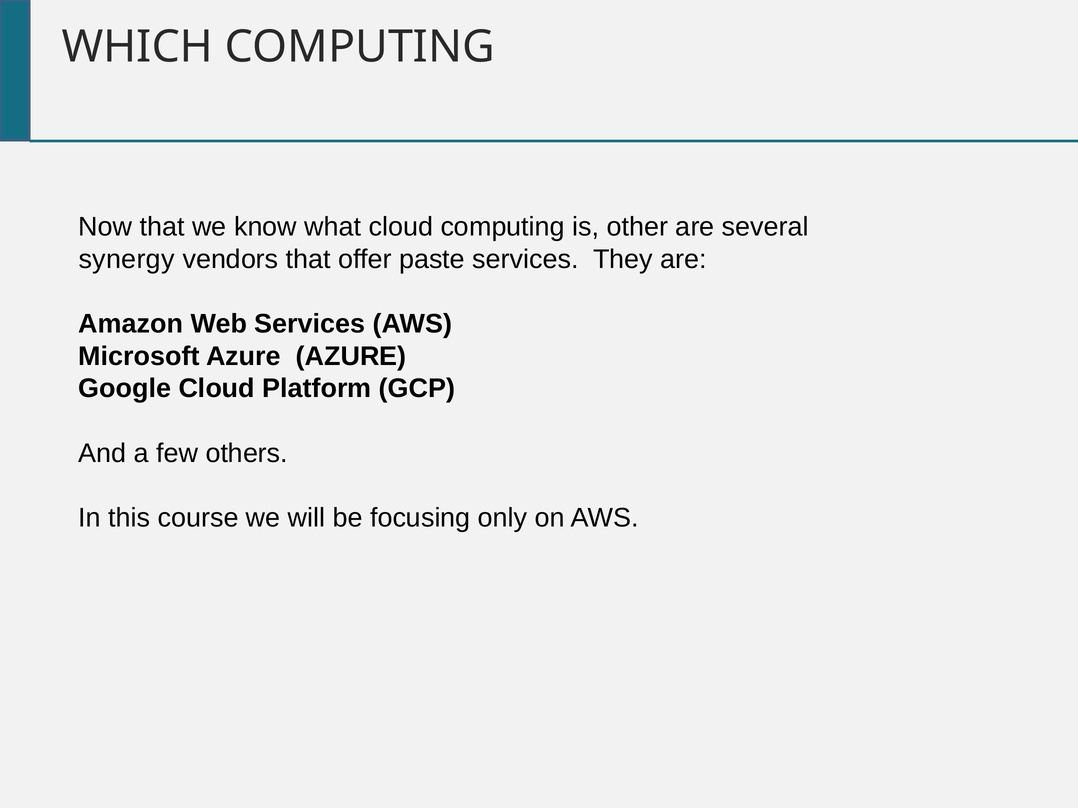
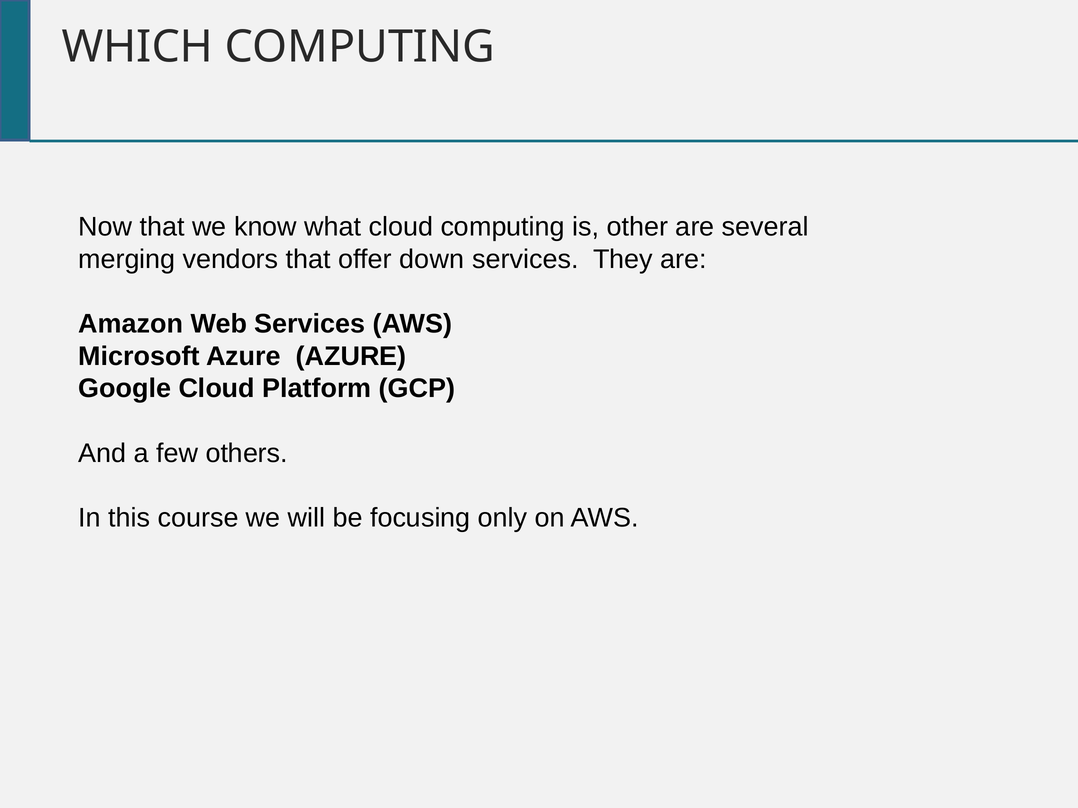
synergy: synergy -> merging
paste: paste -> down
